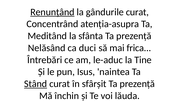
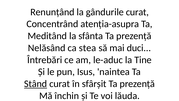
Renunțând underline: present -> none
duci: duci -> stea
frica: frica -> duci
